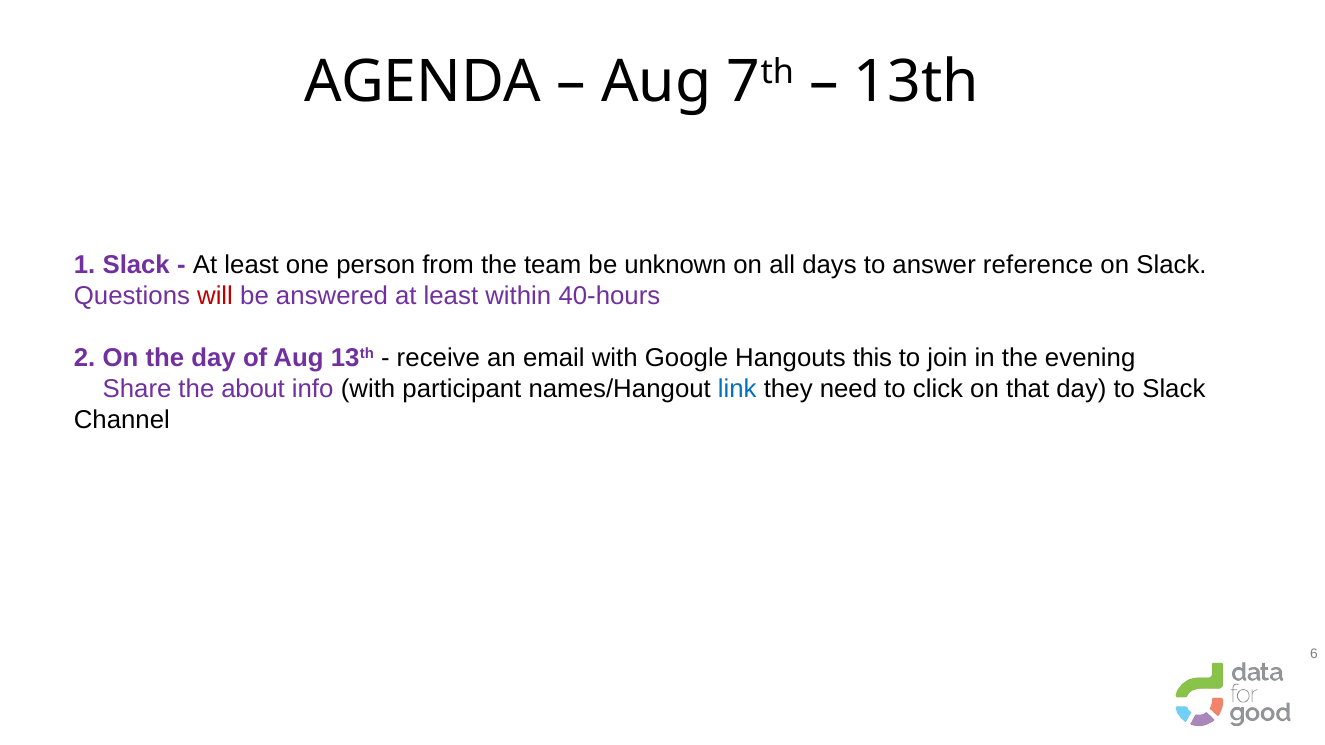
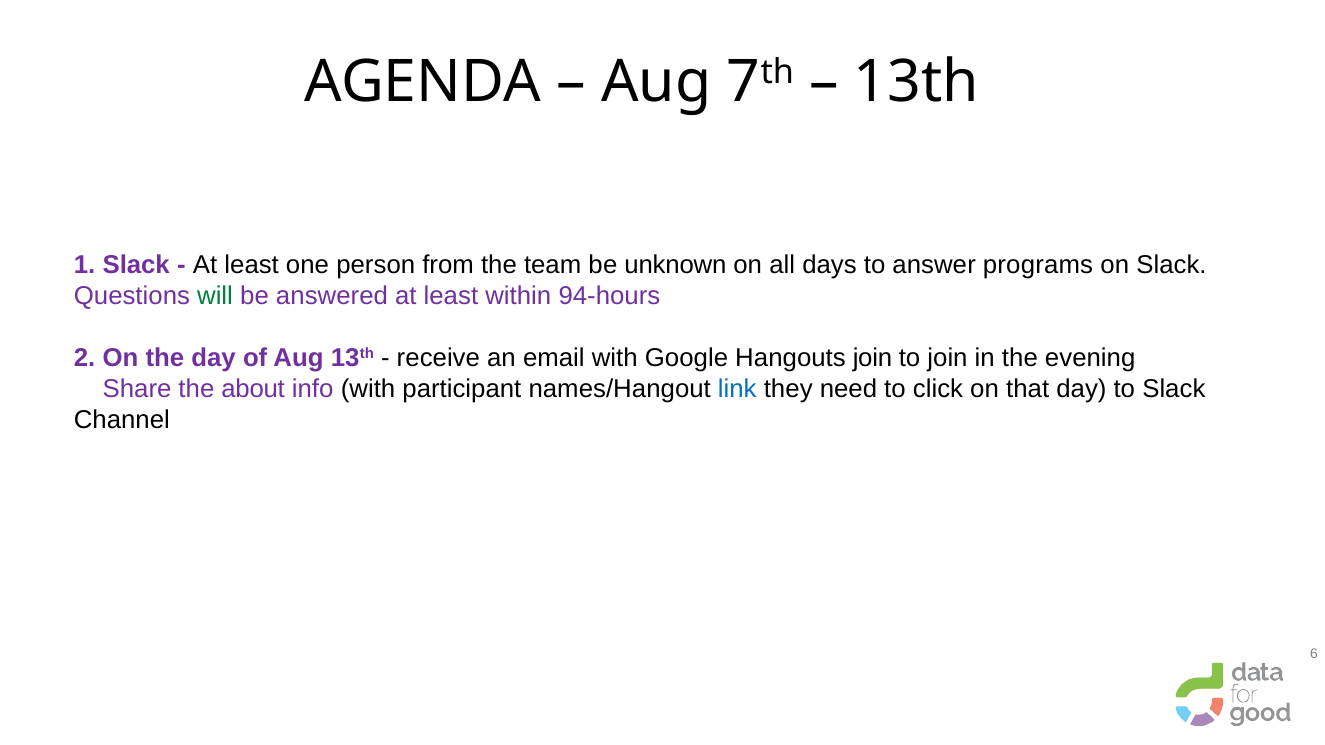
reference: reference -> programs
will colour: red -> green
40-hours: 40-hours -> 94-hours
Hangouts this: this -> join
